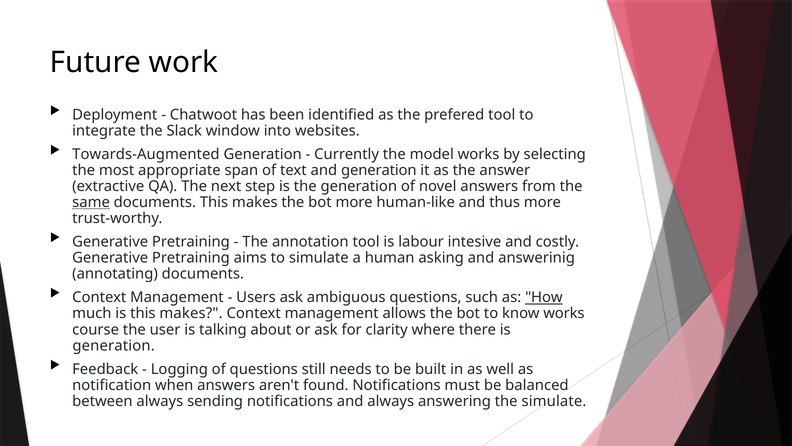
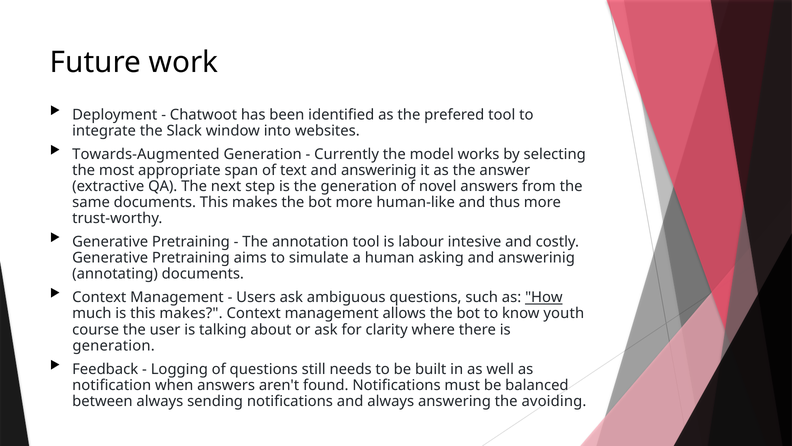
text and generation: generation -> answerinig
same underline: present -> none
know works: works -> youth
the simulate: simulate -> avoiding
